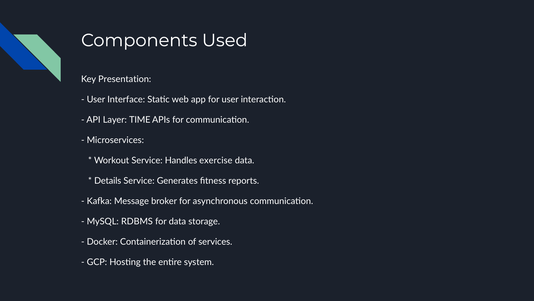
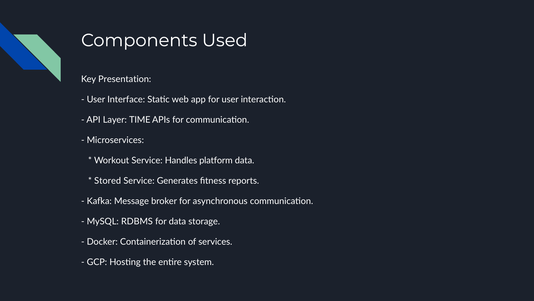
exercise: exercise -> platform
Details: Details -> Stored
